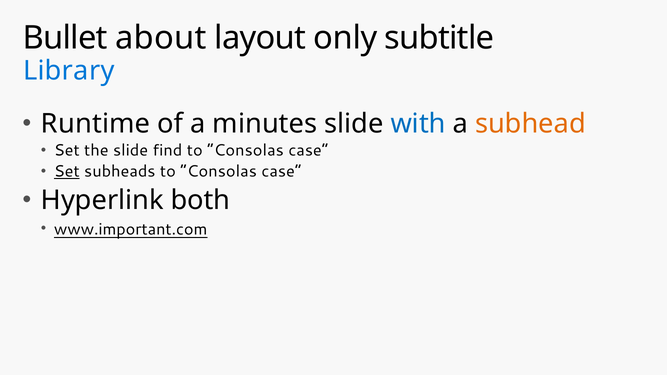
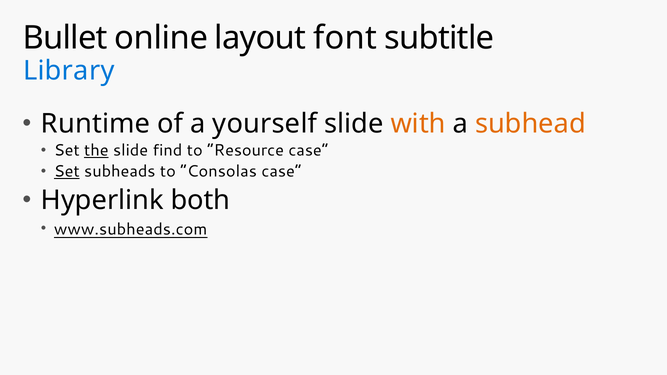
about: about -> online
only: only -> font
minutes: minutes -> yourself
with colour: blue -> orange
the underline: none -> present
Consolas at (245, 151): Consolas -> Resource
www.important.com: www.important.com -> www.subheads.com
